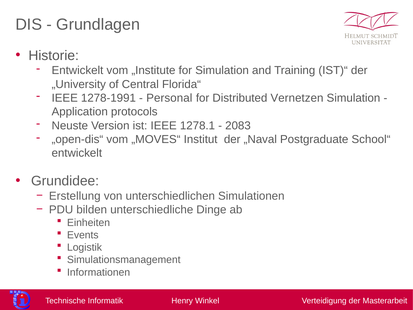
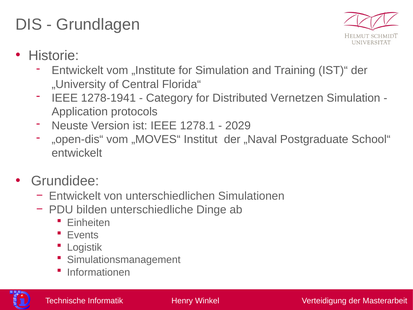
1278-1991: 1278-1991 -> 1278-1941
Personal: Personal -> Category
2083: 2083 -> 2029
Erstellung at (75, 196): Erstellung -> Entwickelt
